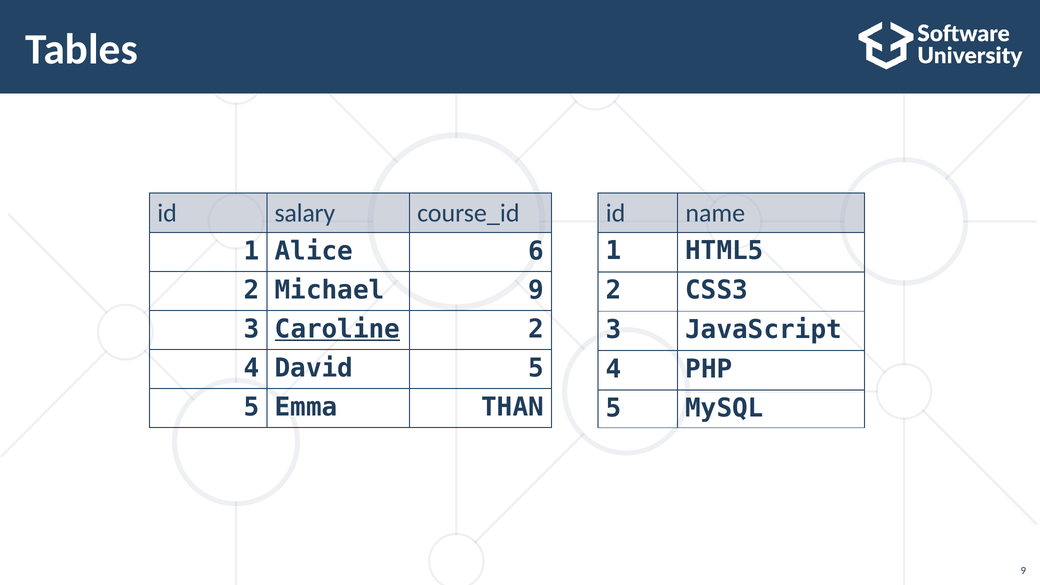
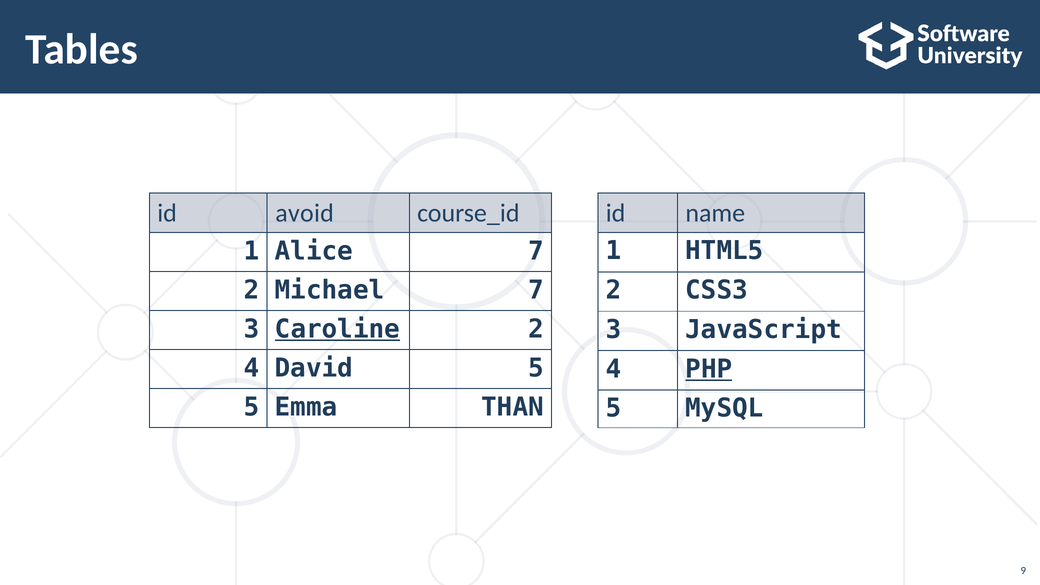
salary: salary -> avoid
Alice 6: 6 -> 7
Michael 9: 9 -> 7
PHP underline: none -> present
